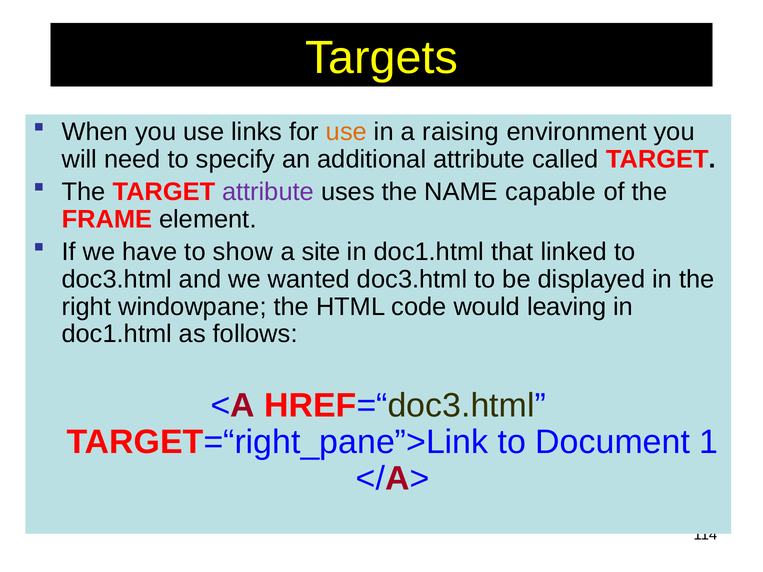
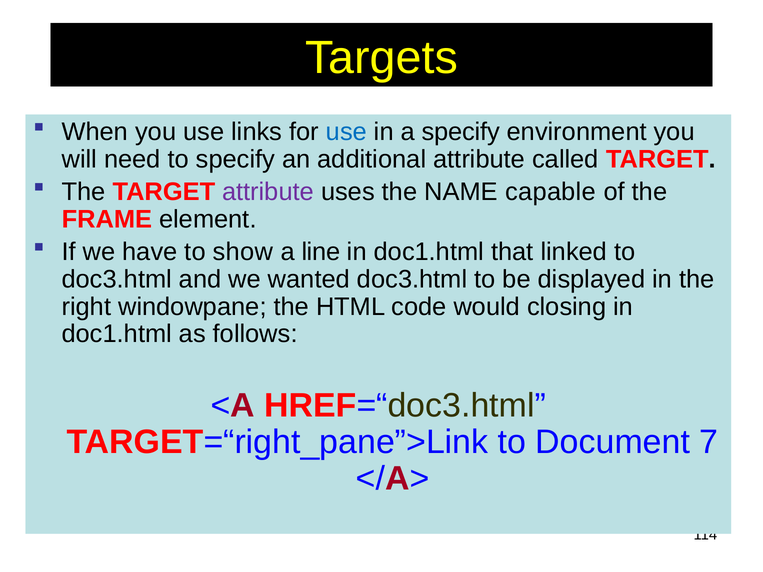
use at (346, 132) colour: orange -> blue
a raising: raising -> specify
site: site -> line
leaving: leaving -> closing
1: 1 -> 7
